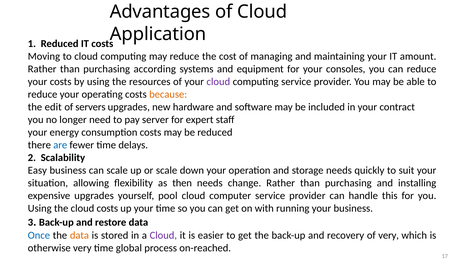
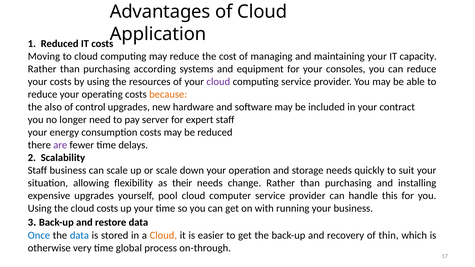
amount: amount -> capacity
edit: edit -> also
servers: servers -> control
are colour: blue -> purple
Easy at (37, 170): Easy -> Staff
then: then -> their
data at (79, 235) colour: orange -> blue
Cloud at (163, 235) colour: purple -> orange
of very: very -> thin
on-reached: on-reached -> on-through
